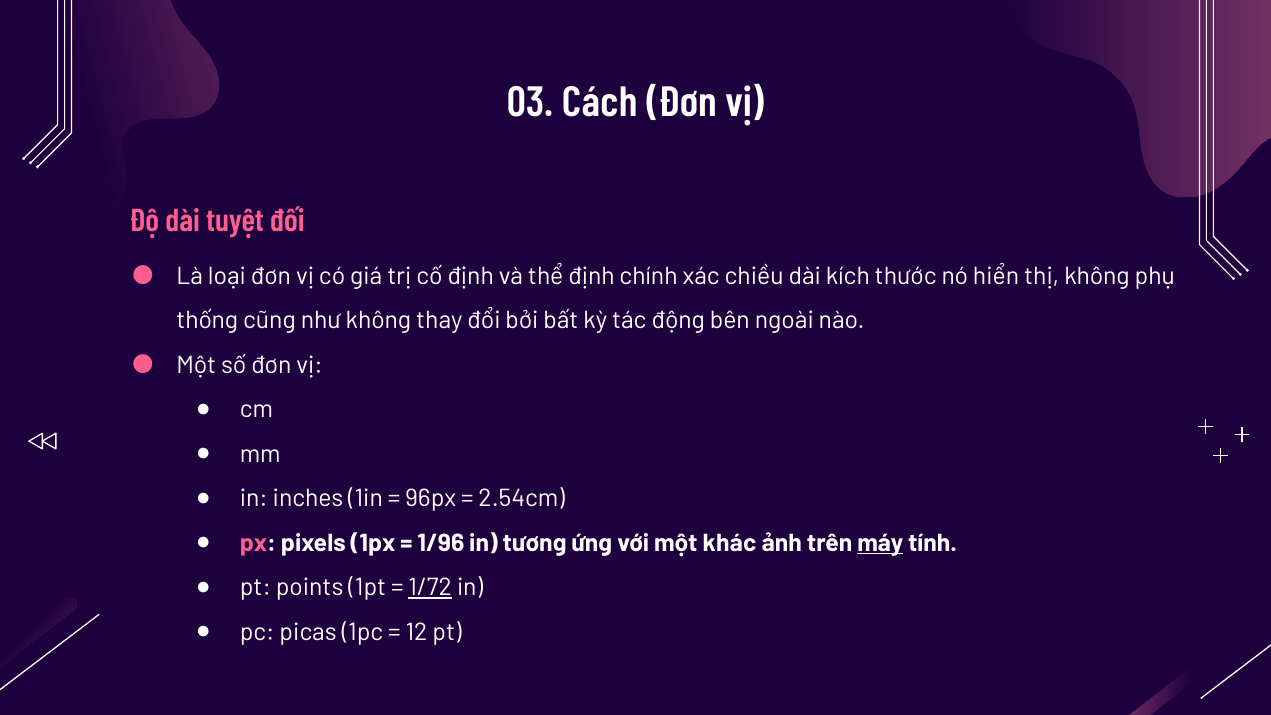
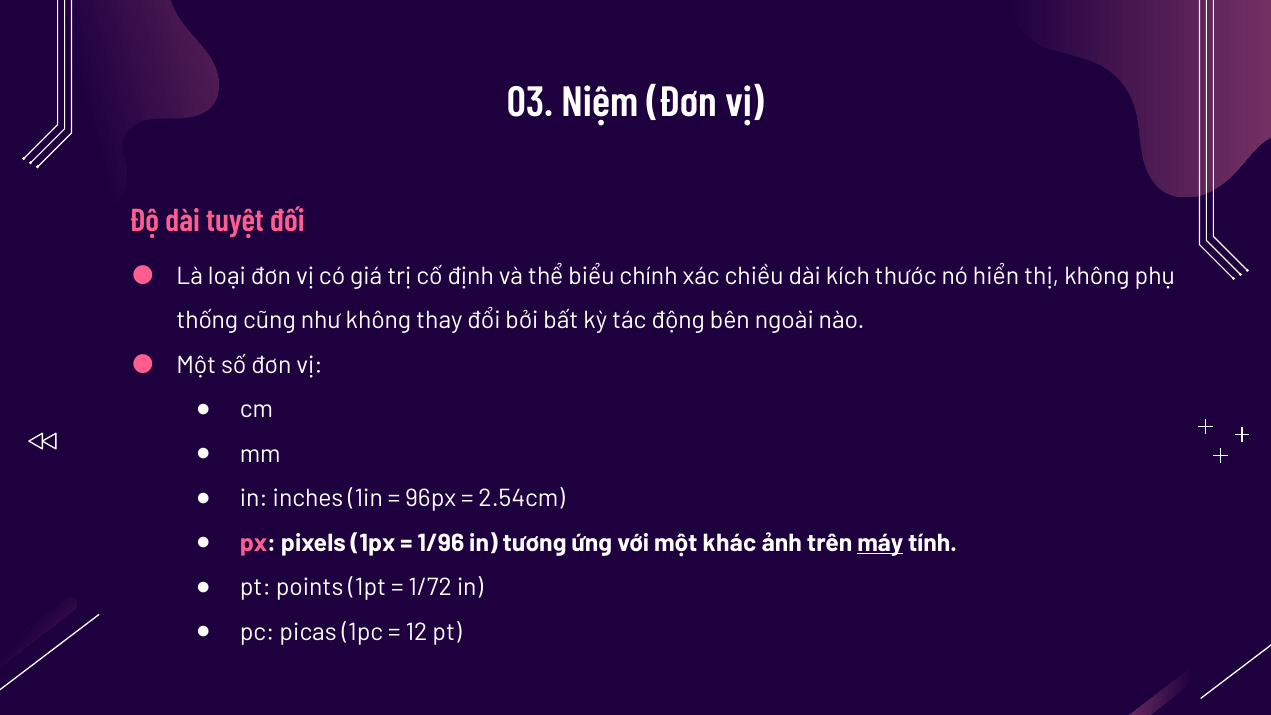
Cách: Cách -> Niệm
thể định: định -> biểu
1/72 underline: present -> none
